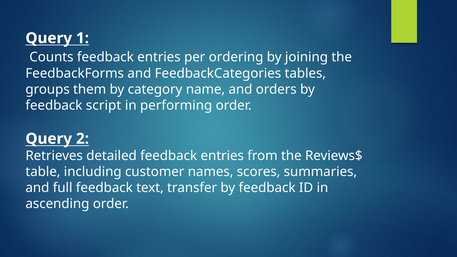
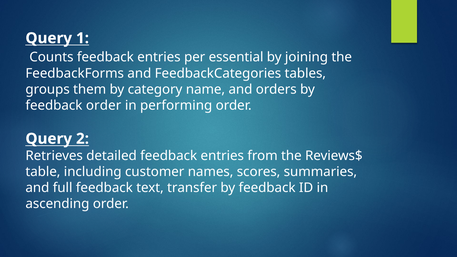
ordering: ordering -> essential
feedback script: script -> order
